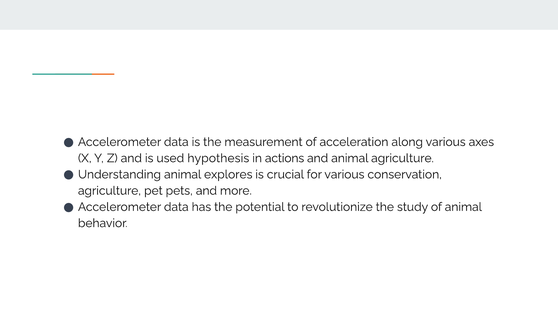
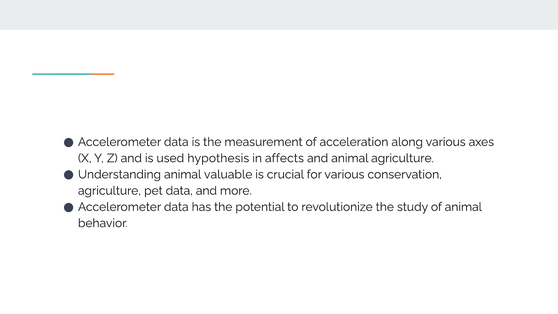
actions: actions -> affects
explores: explores -> valuable
pet pets: pets -> data
